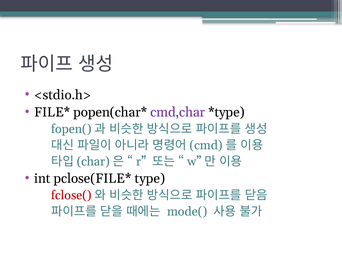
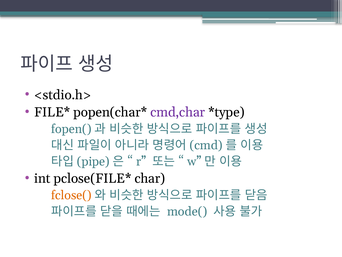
char: char -> pipe
type: type -> char
fclose( colour: red -> orange
